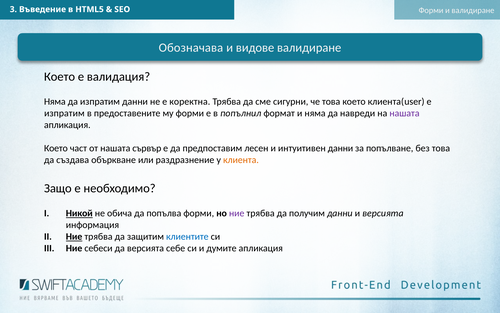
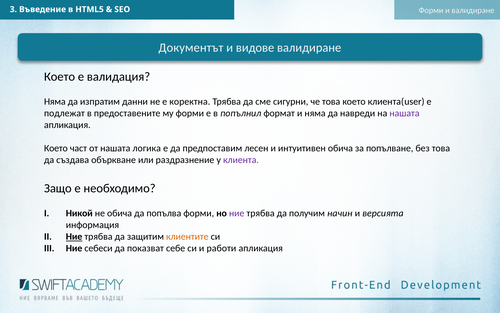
Обозначава: Обозначава -> Документът
изпратим at (64, 113): изпратим -> подлежат
сървър: сървър -> логика
интуитивен данни: данни -> обича
клиента colour: orange -> purple
Никой underline: present -> none
получим данни: данни -> начин
клиентите colour: blue -> orange
да версията: версията -> показват
думите: думите -> работи
